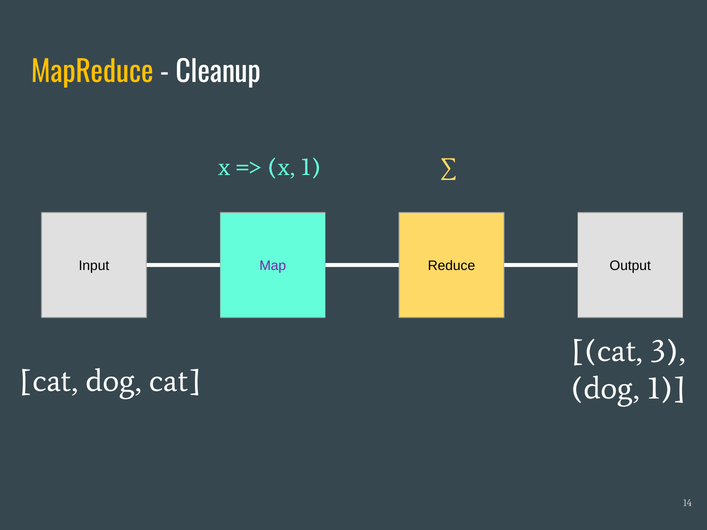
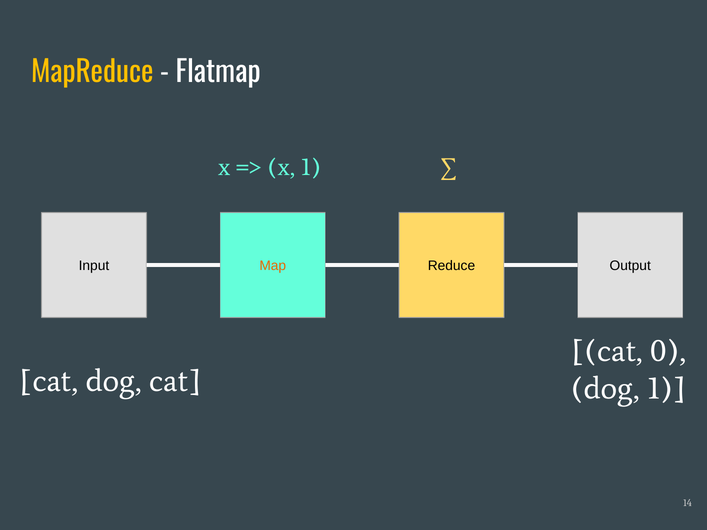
Cleanup: Cleanup -> Flatmap
Map colour: purple -> orange
3: 3 -> 0
